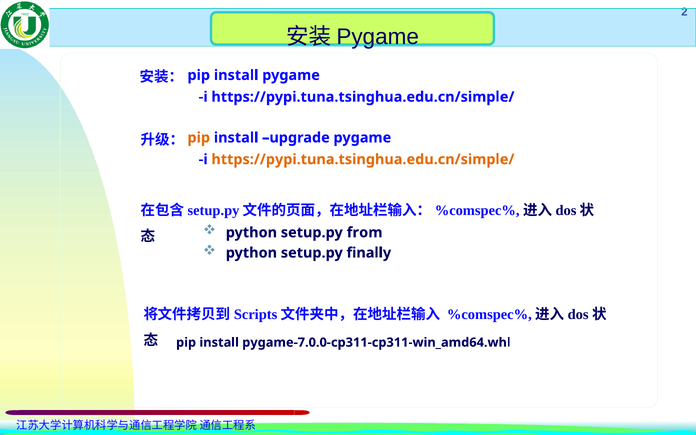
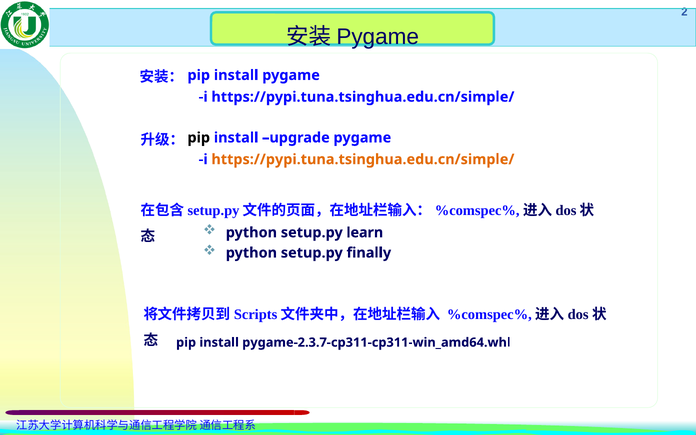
pip at (199, 138) colour: orange -> black
from: from -> learn
pygame-7.0.0-cp311-cp311-win_amd64.whl: pygame-7.0.0-cp311-cp311-win_amd64.whl -> pygame-2.3.7-cp311-cp311-win_amd64.whl
